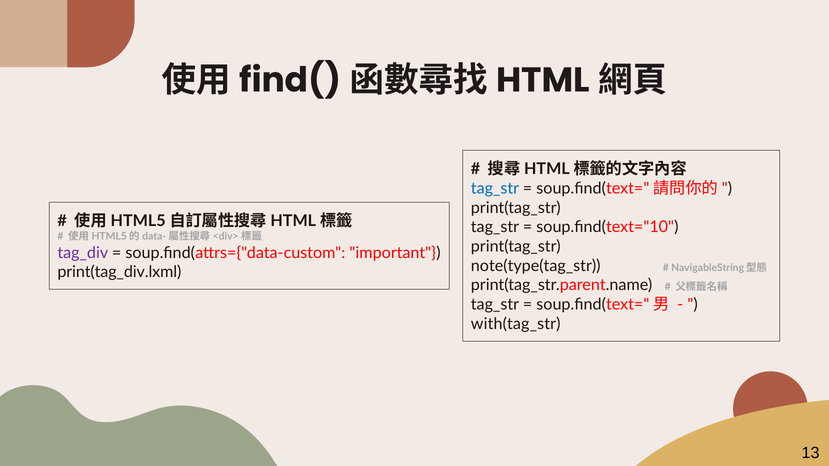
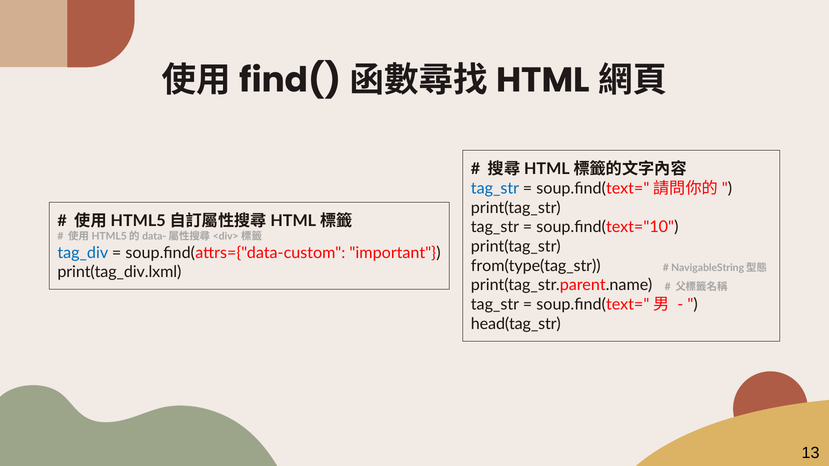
tag_div colour: purple -> blue
note(type(tag_str: note(type(tag_str -> from(type(tag_str
with(tag_str: with(tag_str -> head(tag_str
